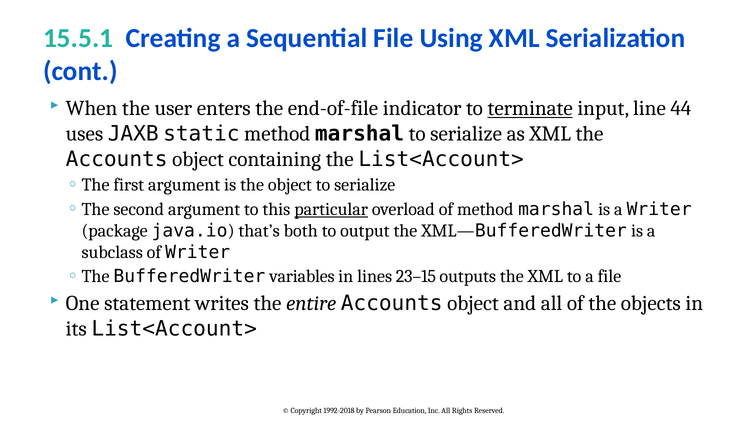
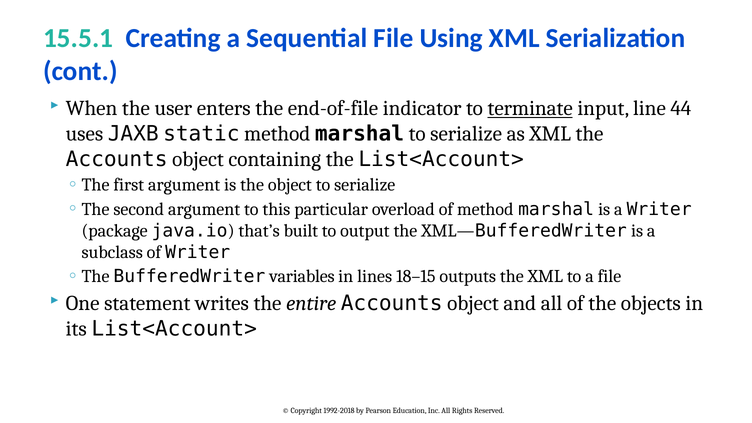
particular underline: present -> none
both: both -> built
23–15: 23–15 -> 18–15
